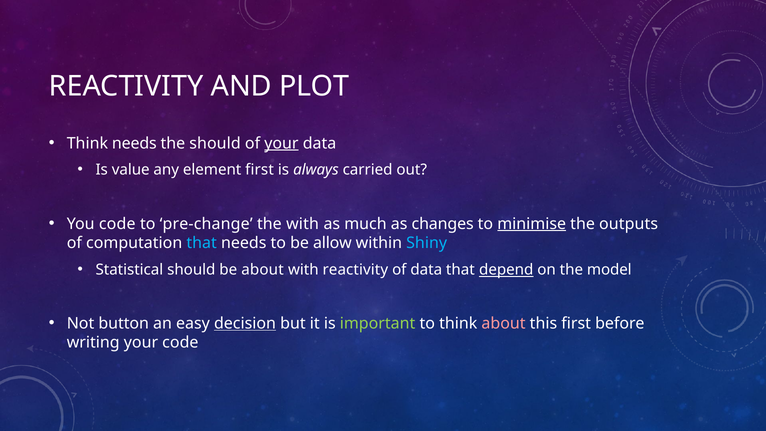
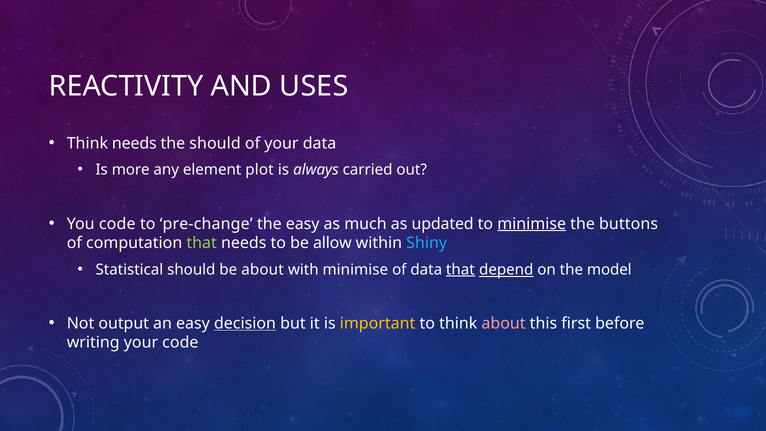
PLOT: PLOT -> USES
your at (281, 143) underline: present -> none
value: value -> more
element first: first -> plot
the with: with -> easy
changes: changes -> updated
outputs: outputs -> buttons
that at (202, 243) colour: light blue -> light green
with reactivity: reactivity -> minimise
that at (460, 269) underline: none -> present
button: button -> output
important colour: light green -> yellow
